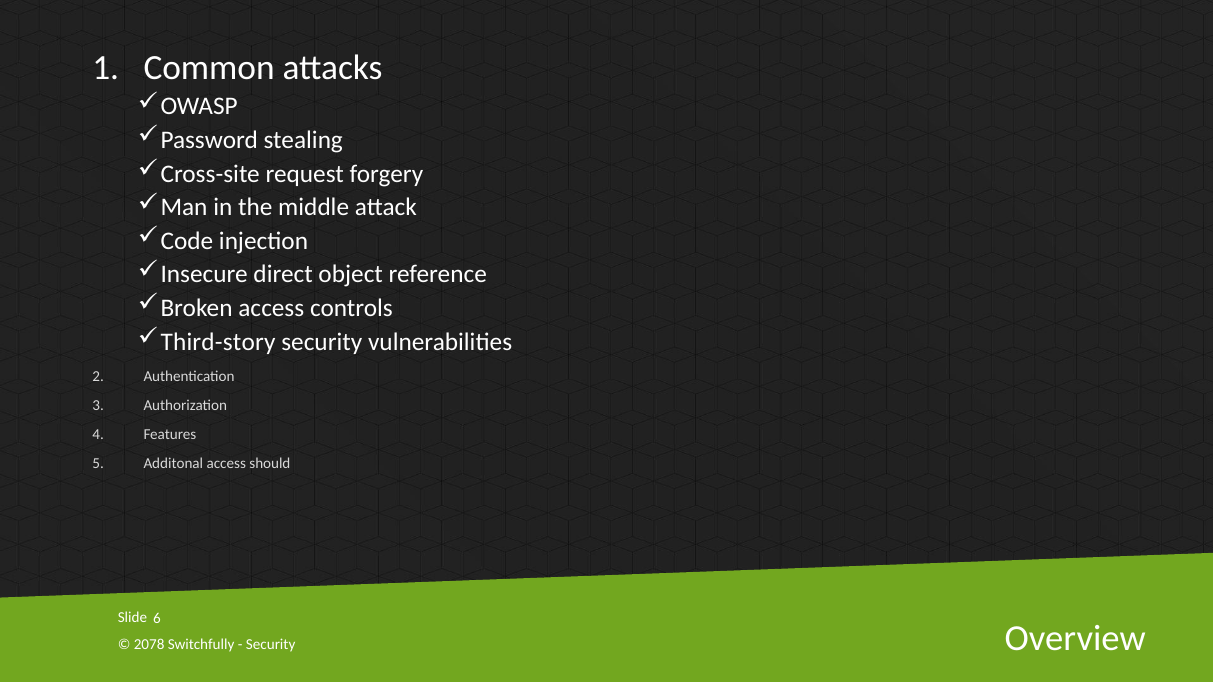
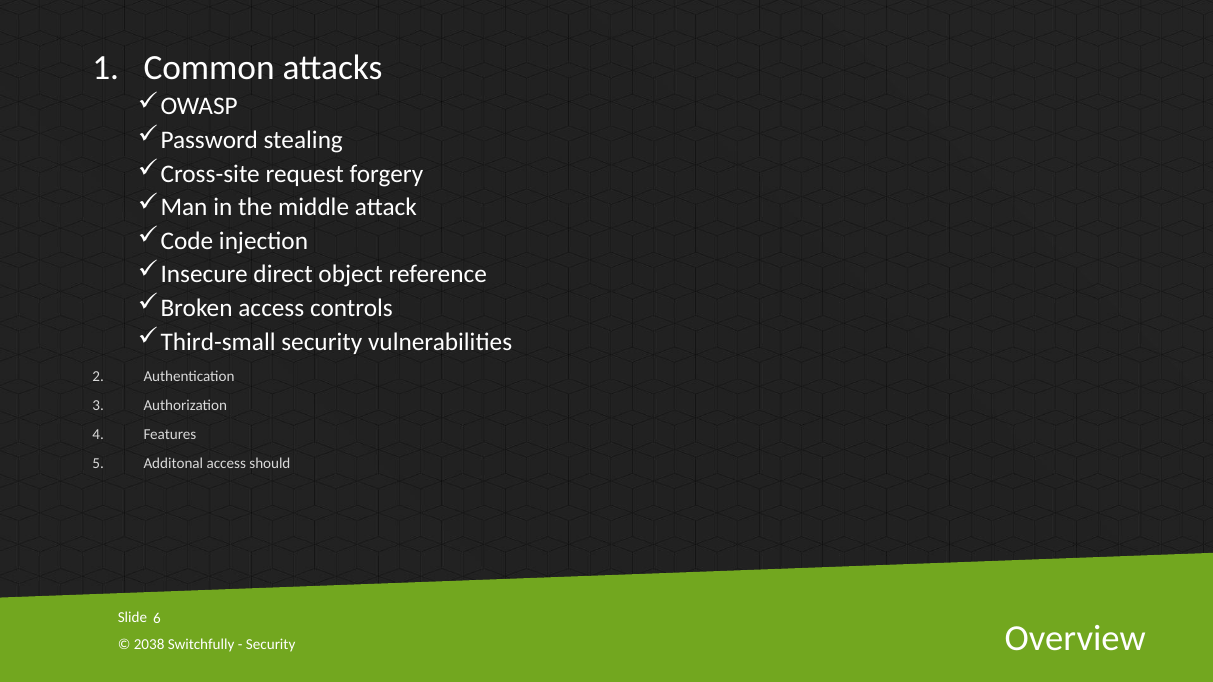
Third-story: Third-story -> Third-small
2078: 2078 -> 2038
